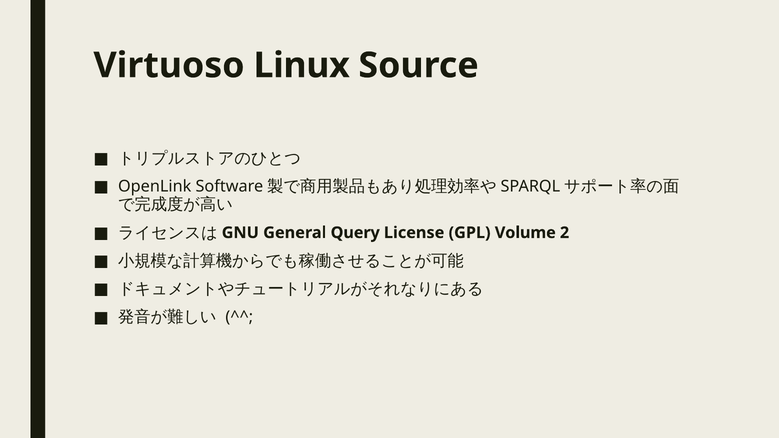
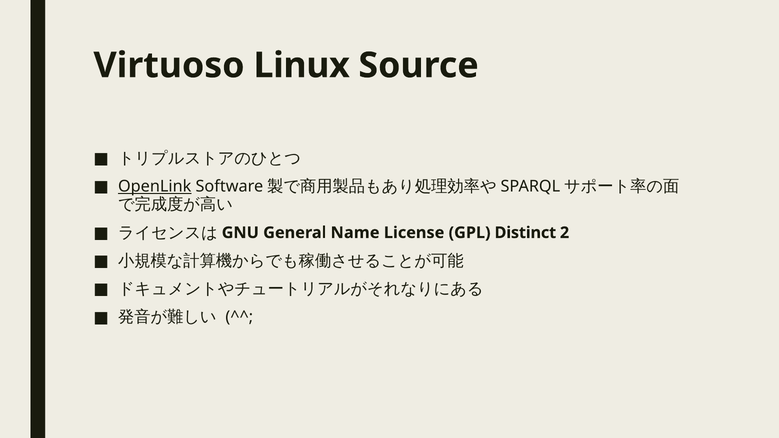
OpenLink underline: none -> present
Query: Query -> Name
Volume: Volume -> Distinct
